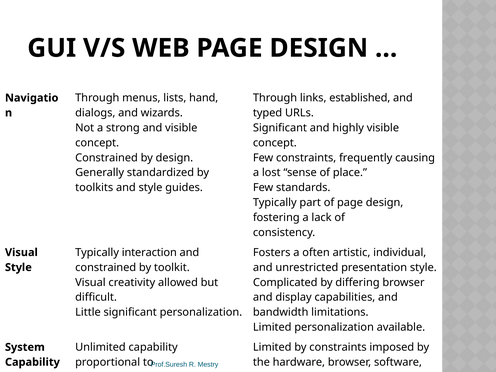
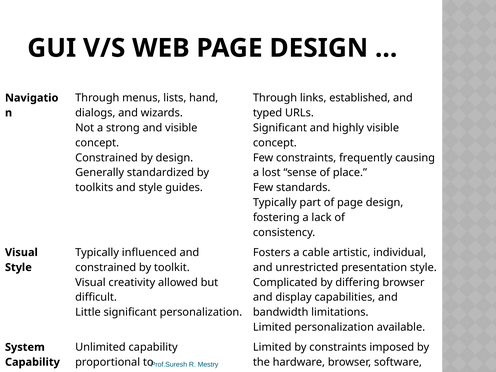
interaction: interaction -> influenced
often: often -> cable
